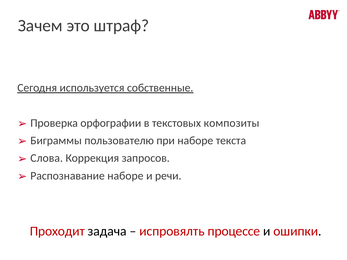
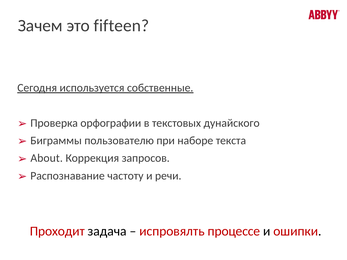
штраф: штраф -> fifteen
композиты: композиты -> дунайского
Слова: Слова -> About
Распознавание наборе: наборе -> частоту
